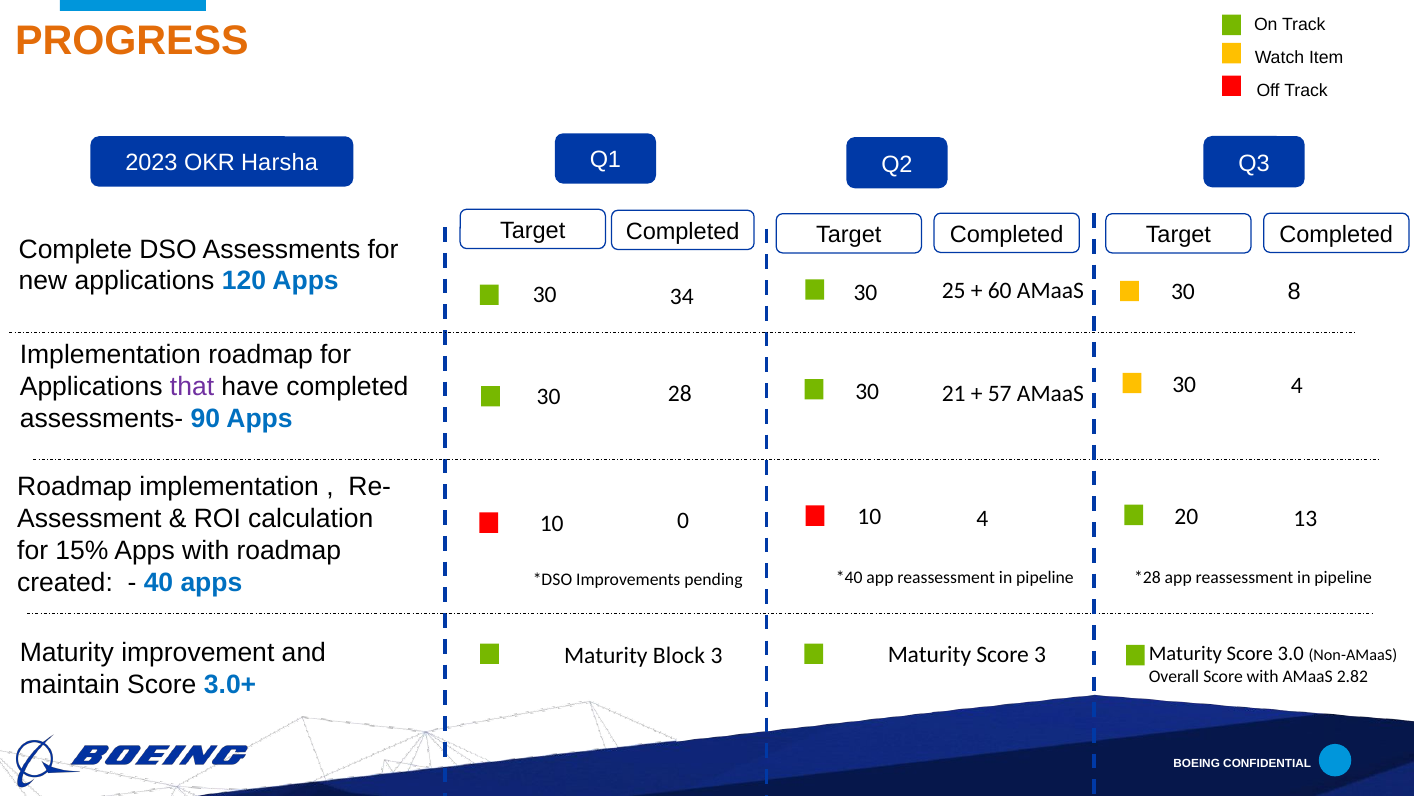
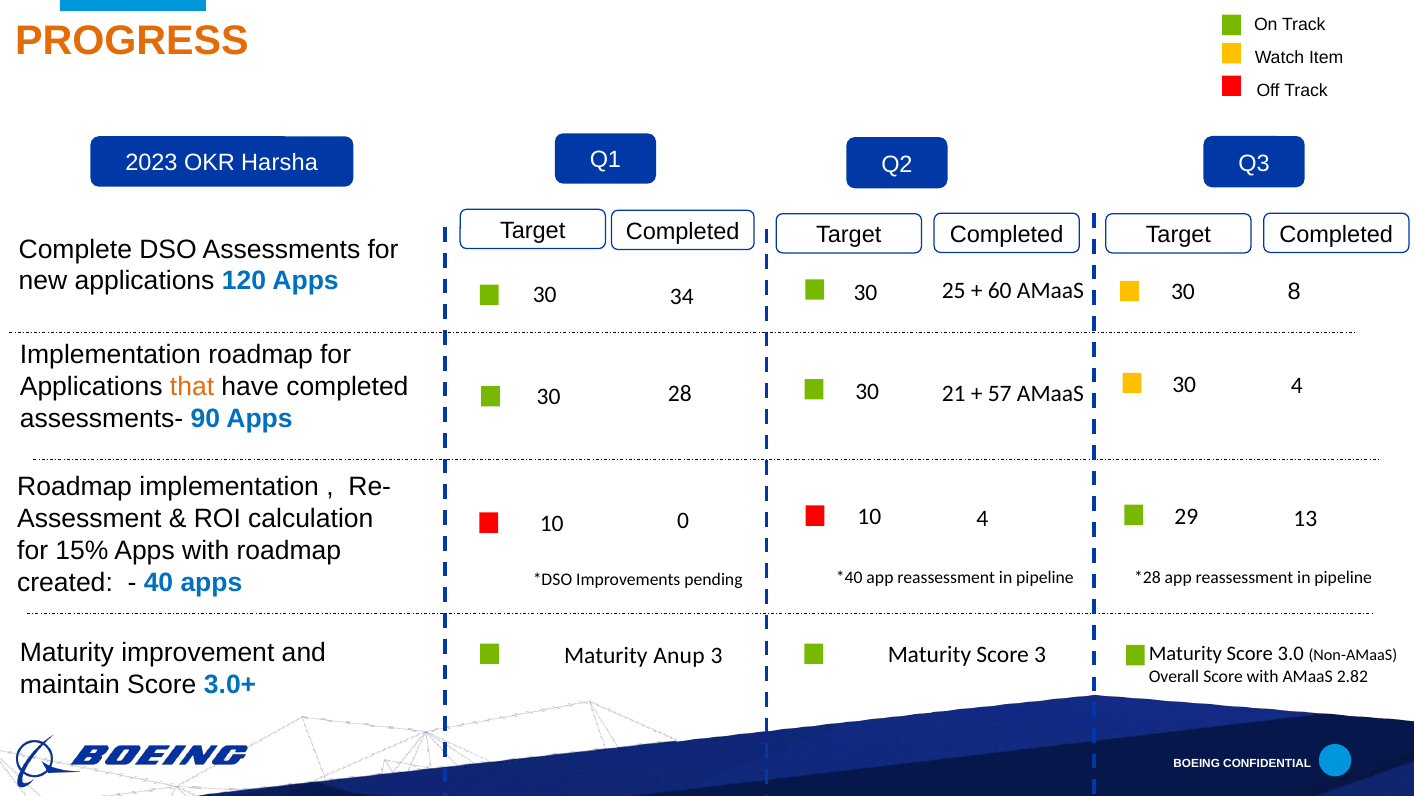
that colour: purple -> orange
20: 20 -> 29
Block: Block -> Anup
